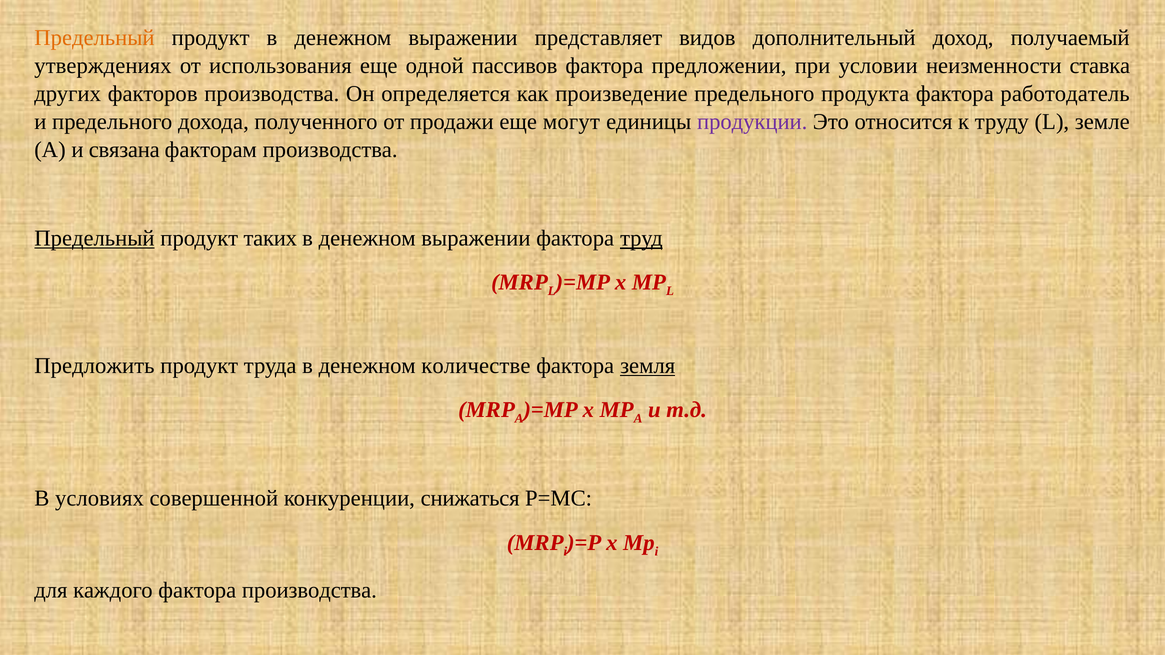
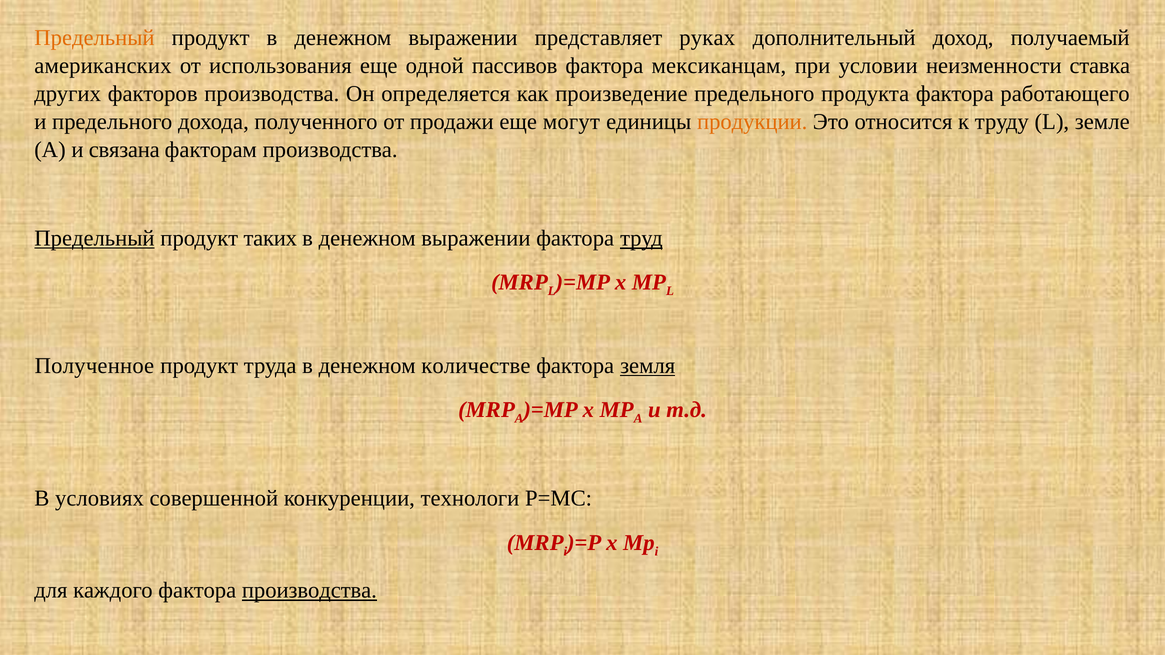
видов: видов -> руках
утверждениях: утверждениях -> американских
предложении: предложении -> мексиканцам
работодатель: работодатель -> работающего
продукции colour: purple -> orange
Предложить: Предложить -> Полученное
снижаться: снижаться -> технологи
производства at (309, 591) underline: none -> present
